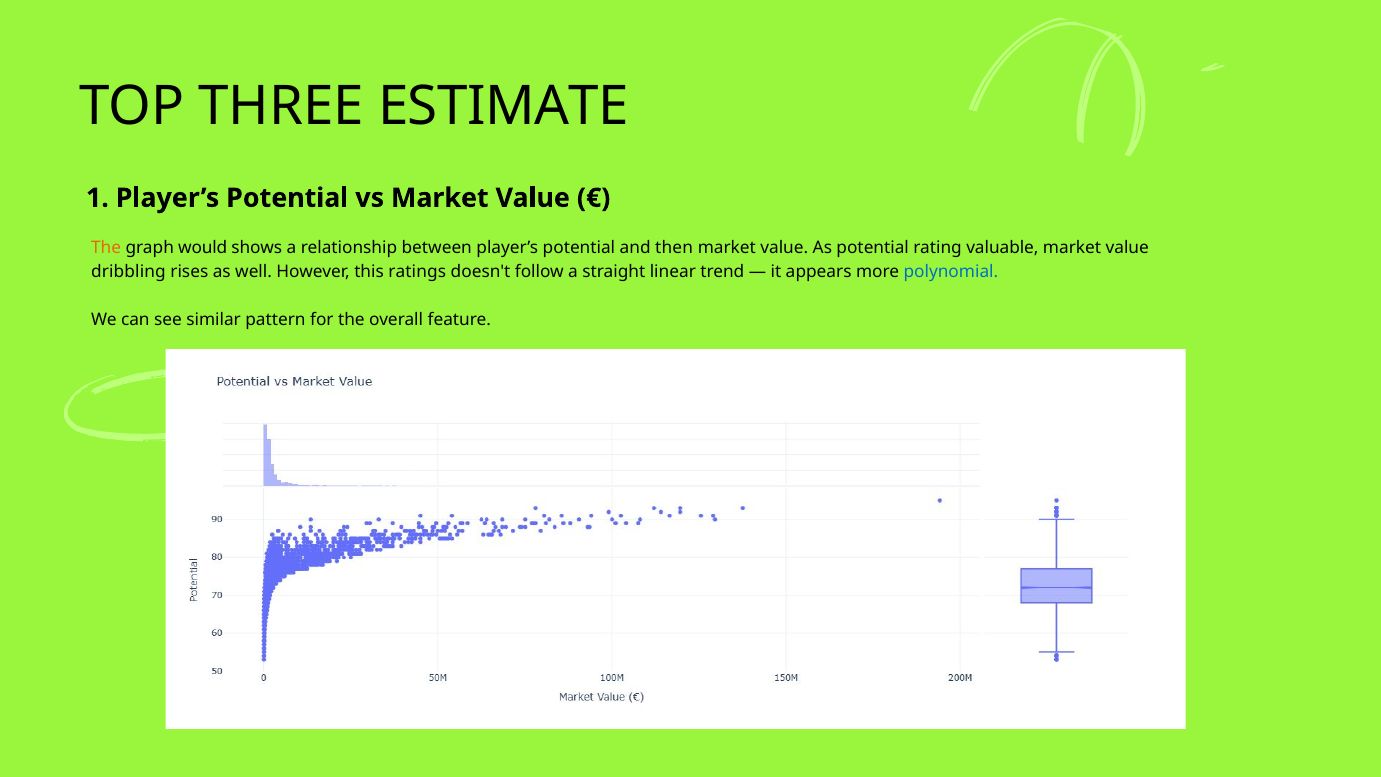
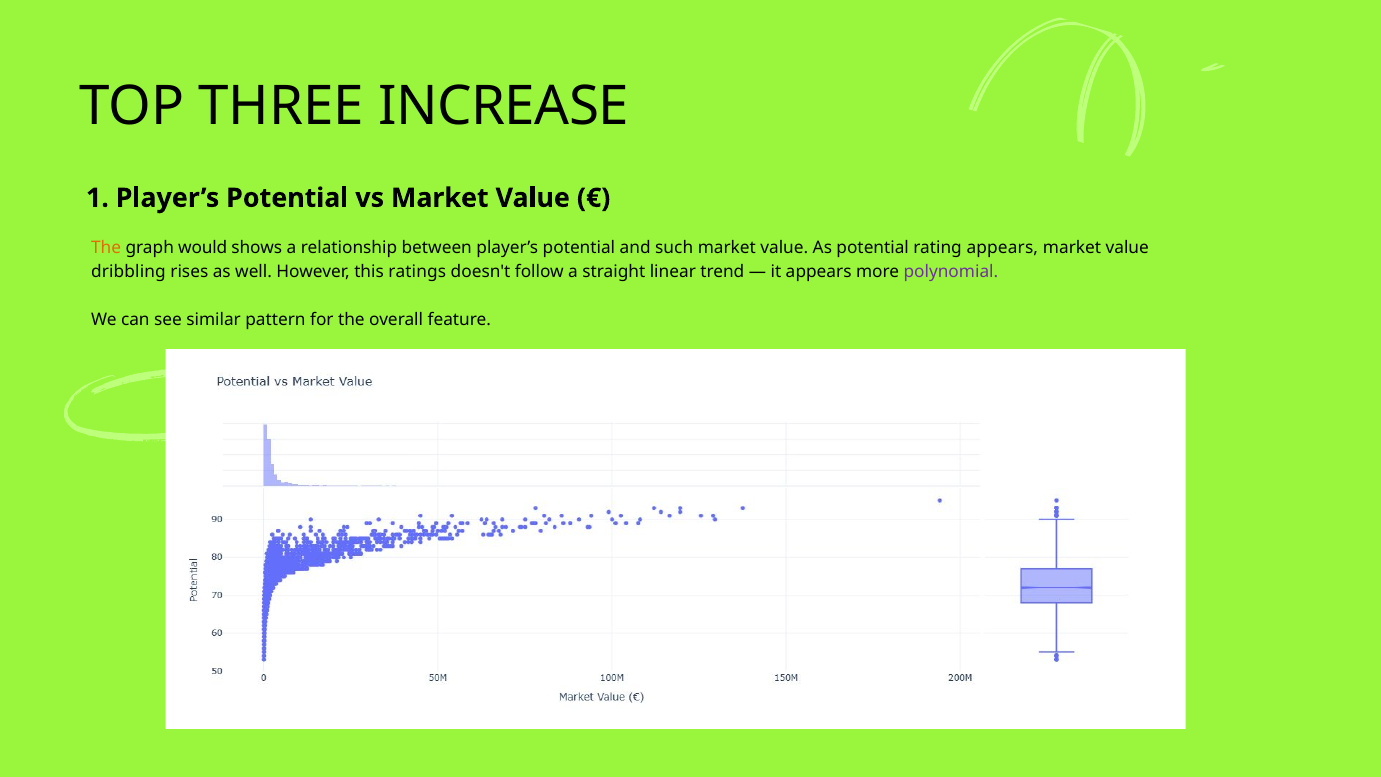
ESTIMATE: ESTIMATE -> INCREASE
then: then -> such
rating valuable: valuable -> appears
polynomial colour: blue -> purple
